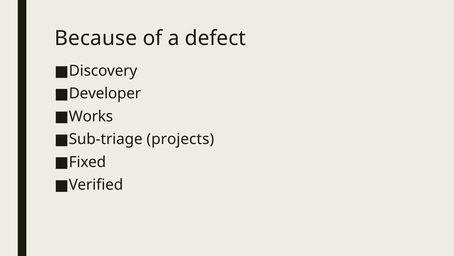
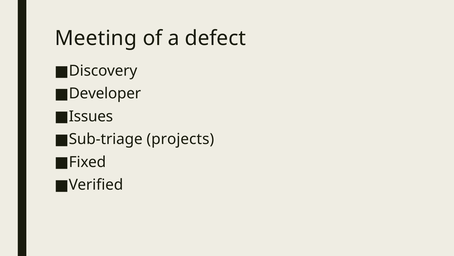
Because: Because -> Meeting
Works: Works -> Issues
